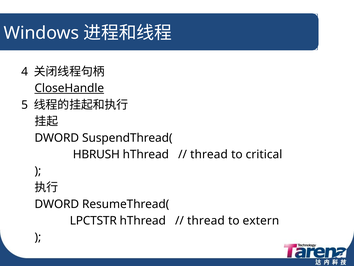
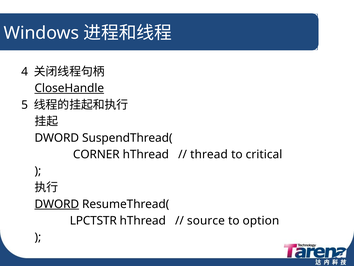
HBRUSH: HBRUSH -> CORNER
DWORD at (57, 204) underline: none -> present
thread at (206, 220): thread -> source
extern: extern -> option
